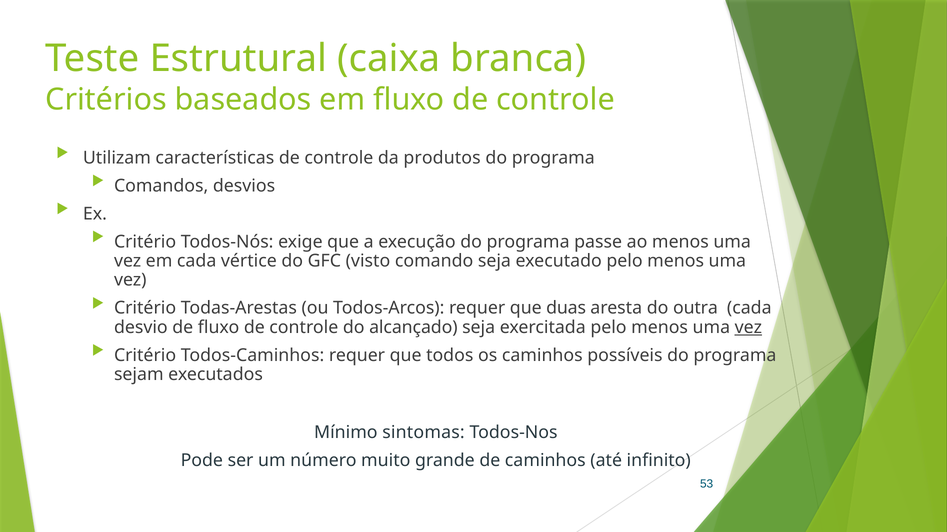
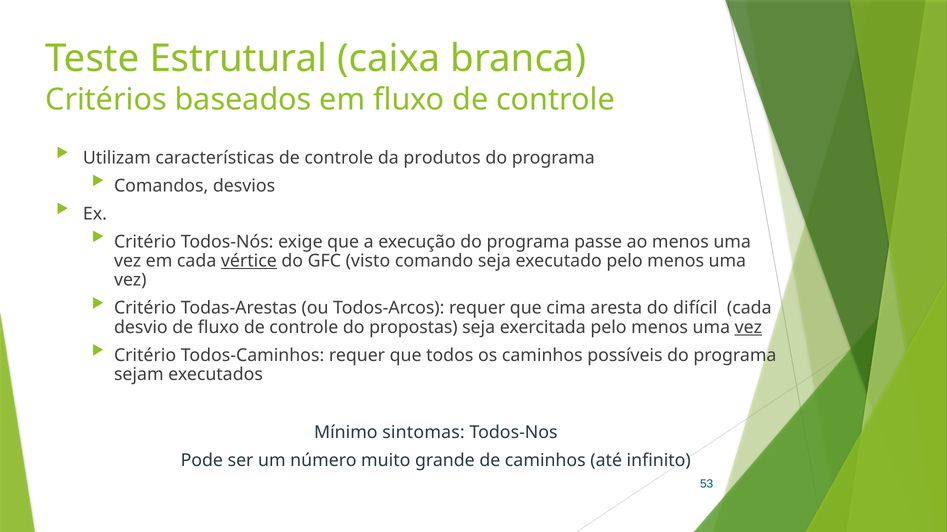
vértice underline: none -> present
duas: duas -> cima
outra: outra -> difícil
alcançado: alcançado -> propostas
